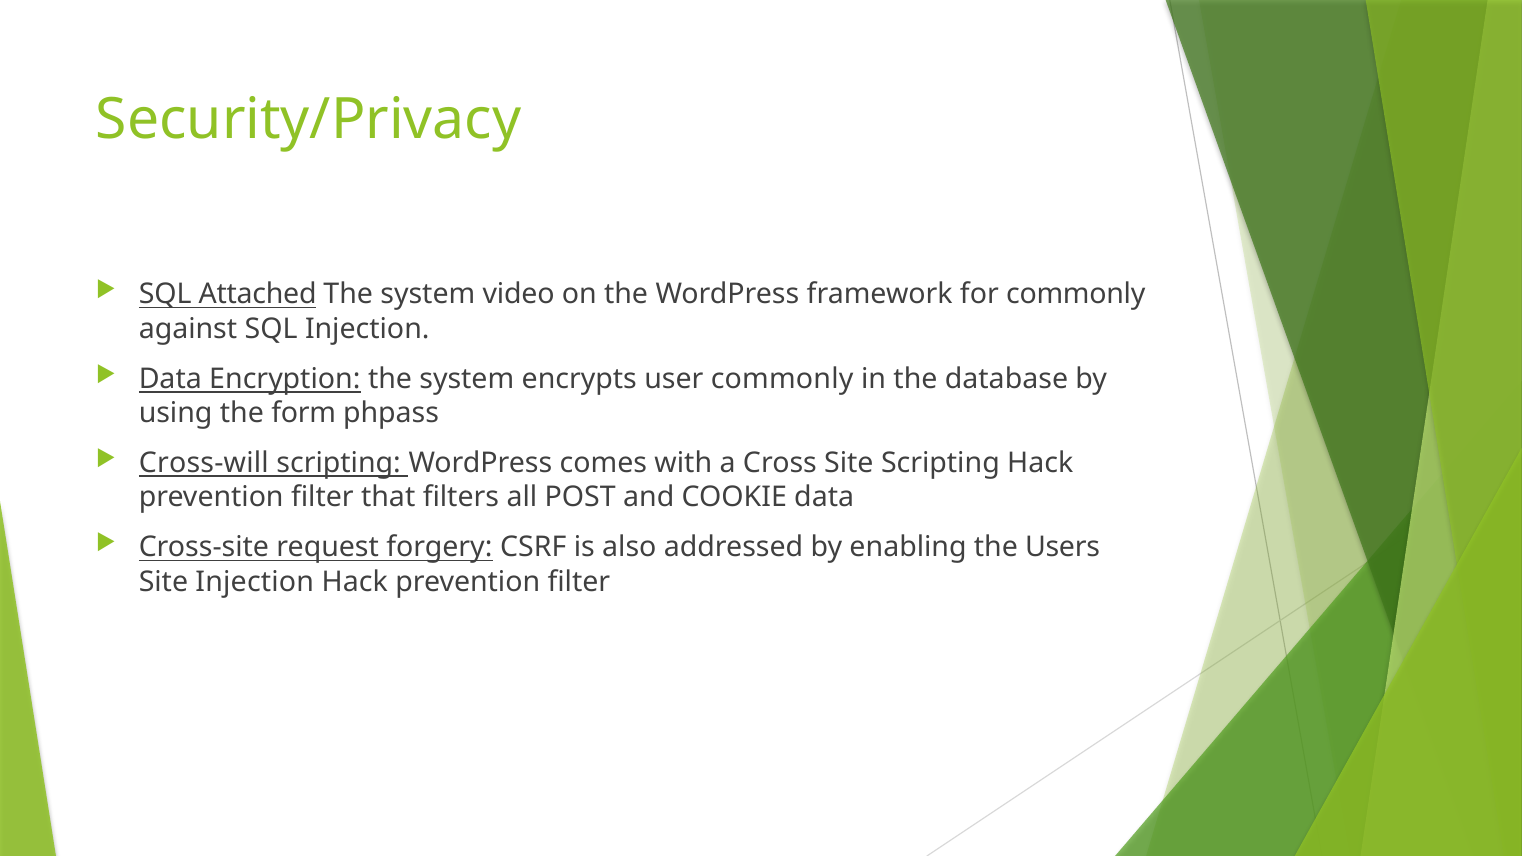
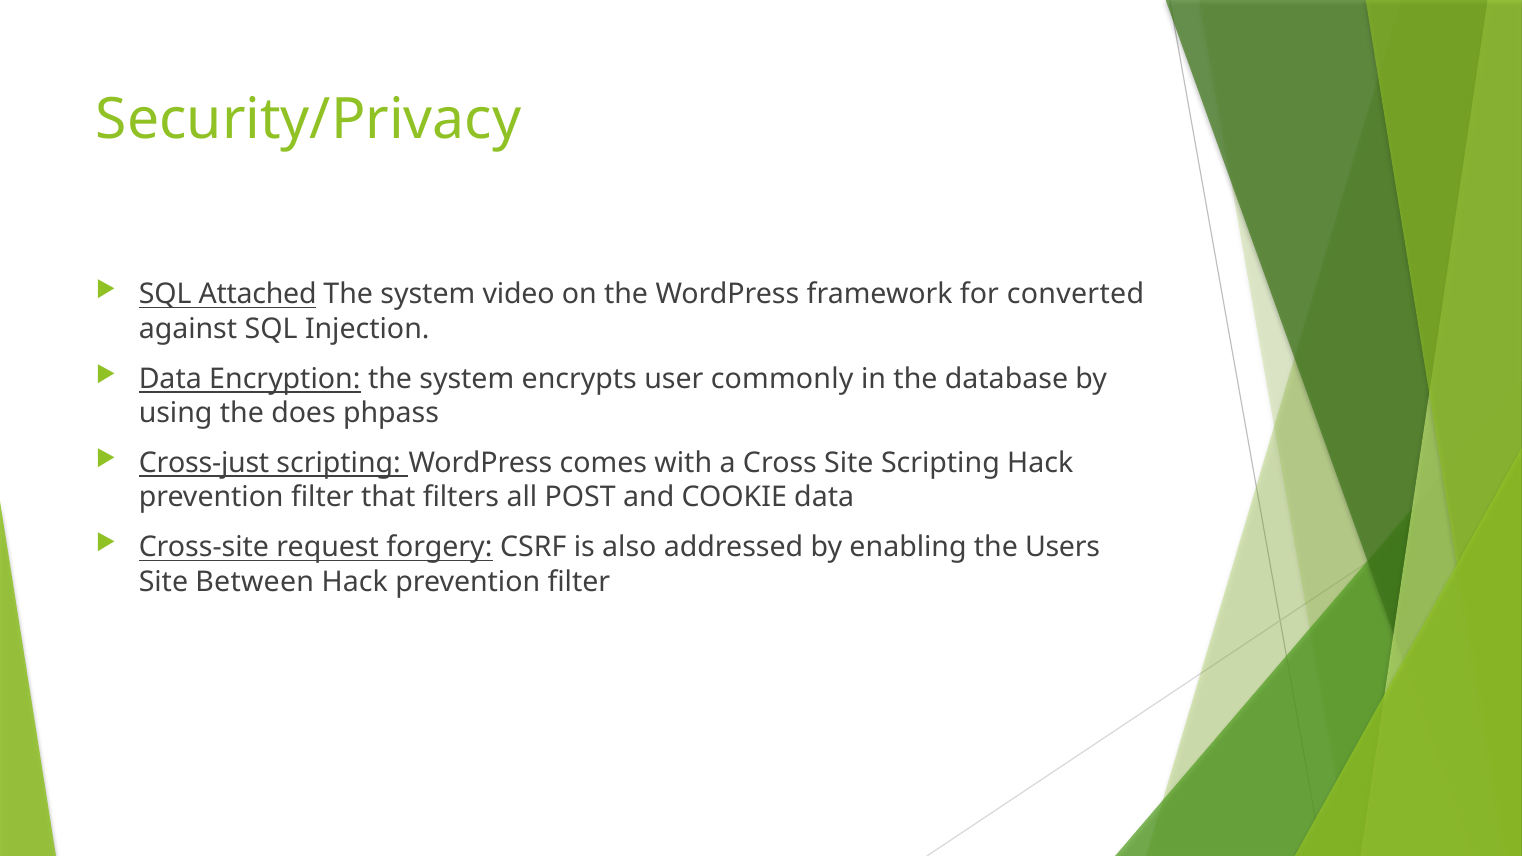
for commonly: commonly -> converted
form: form -> does
Cross-will: Cross-will -> Cross-just
Site Injection: Injection -> Between
